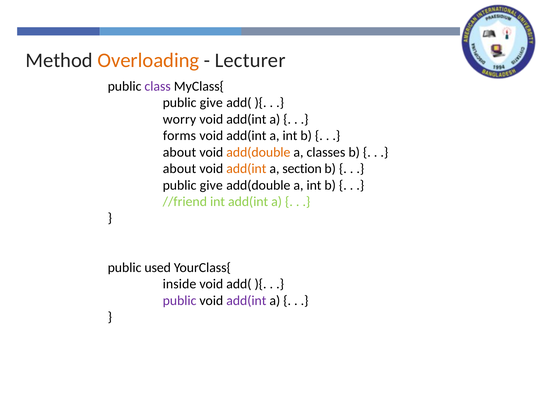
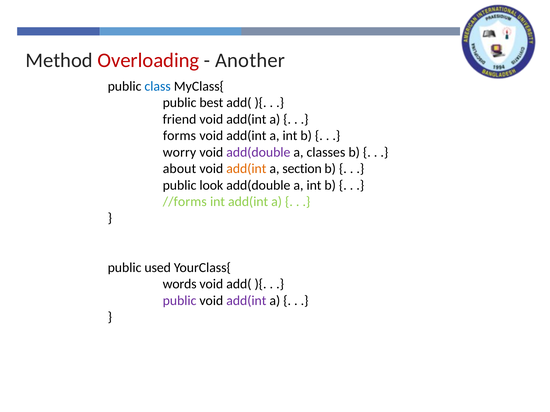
Overloading colour: orange -> red
Lecturer: Lecturer -> Another
class colour: purple -> blue
give at (211, 103): give -> best
worry: worry -> friend
about at (179, 152): about -> worry
add(double at (258, 152) colour: orange -> purple
give at (211, 185): give -> look
//friend: //friend -> //forms
inside: inside -> words
